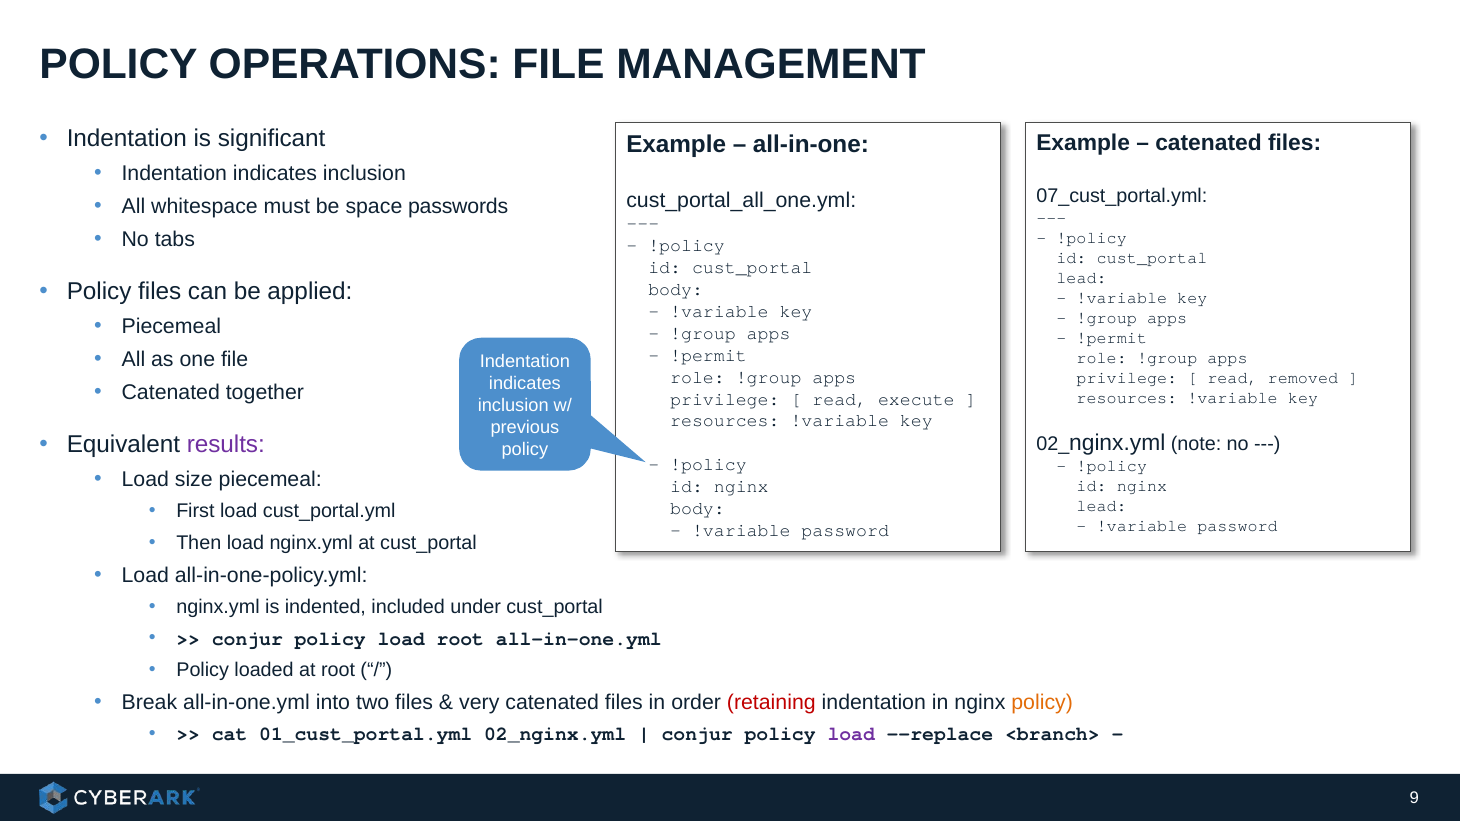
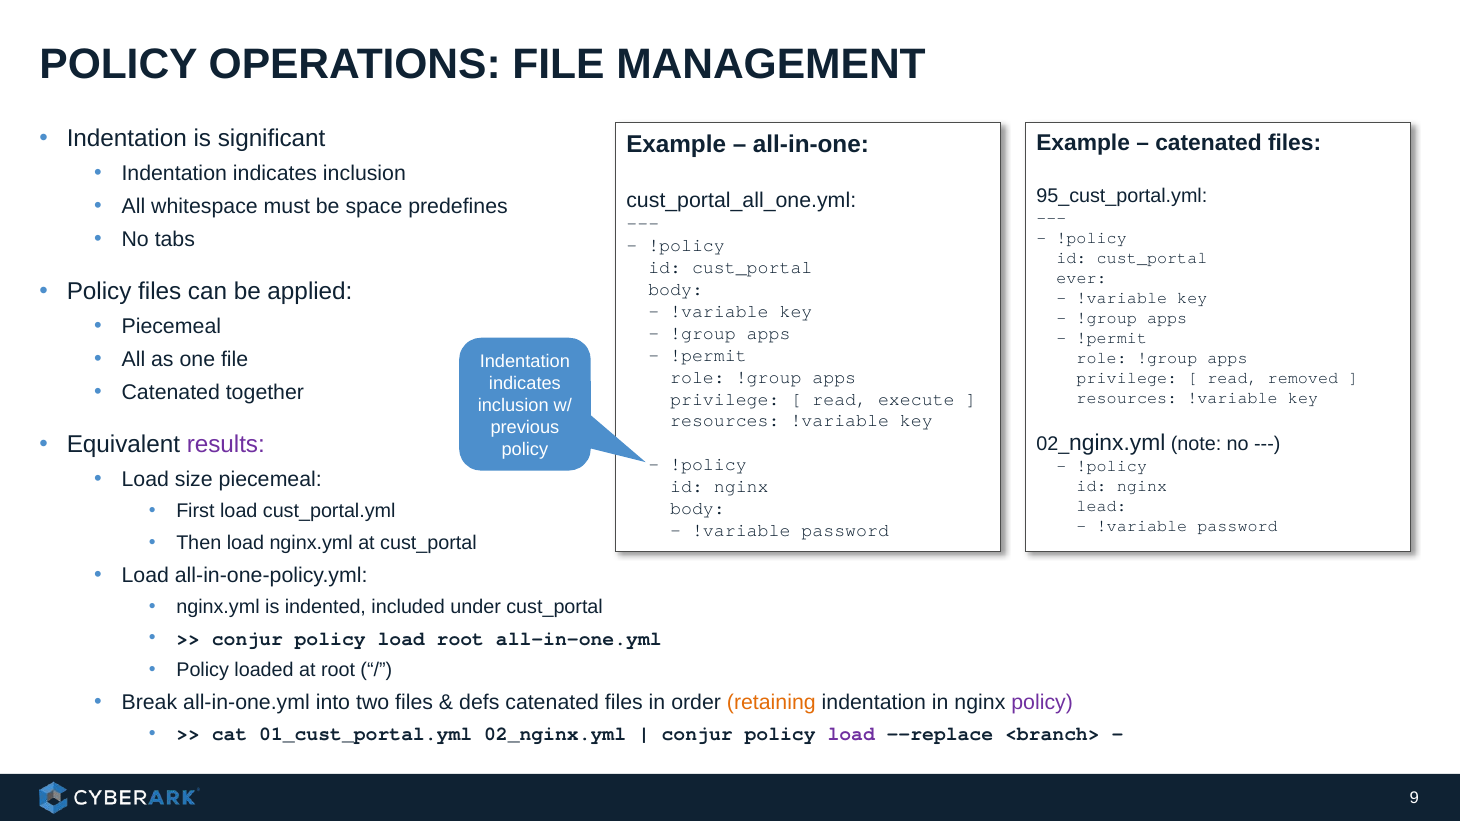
07_cust_portal.yml: 07_cust_portal.yml -> 95_cust_portal.yml
passwords: passwords -> predefines
lead at (1082, 278): lead -> ever
very: very -> defs
retaining colour: red -> orange
policy at (1042, 702) colour: orange -> purple
